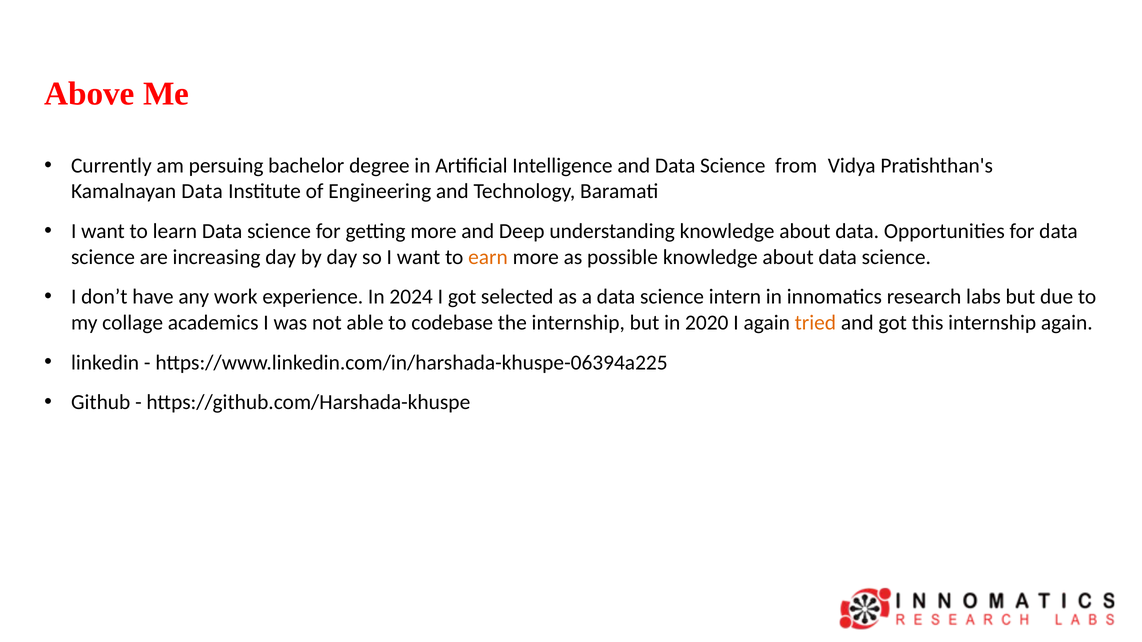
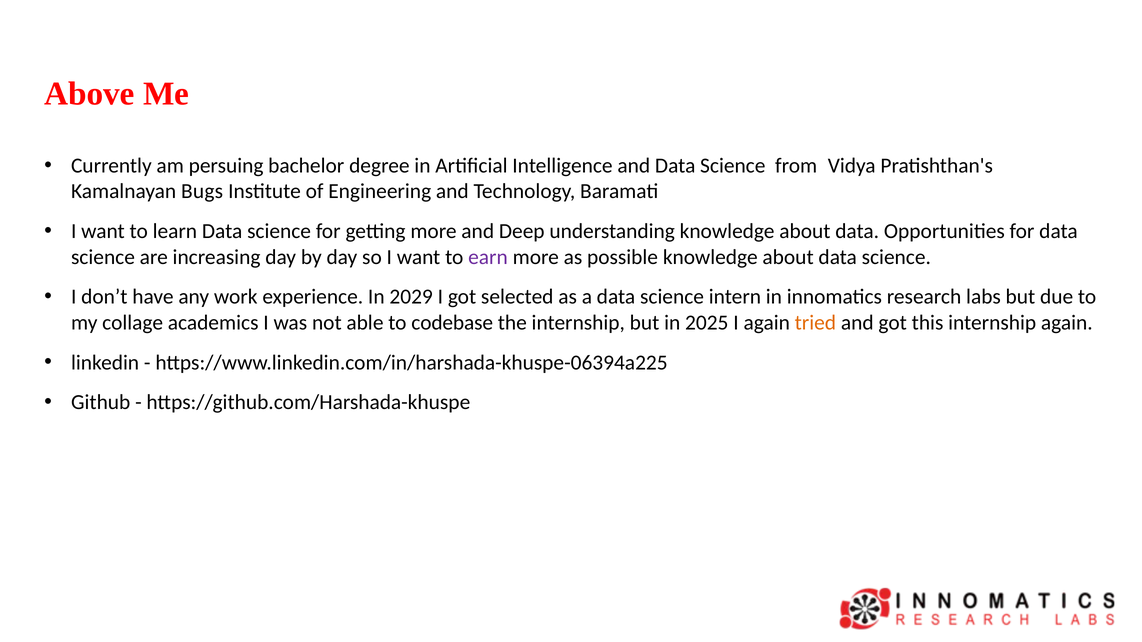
Kamalnayan Data: Data -> Bugs
earn colour: orange -> purple
2024: 2024 -> 2029
2020: 2020 -> 2025
